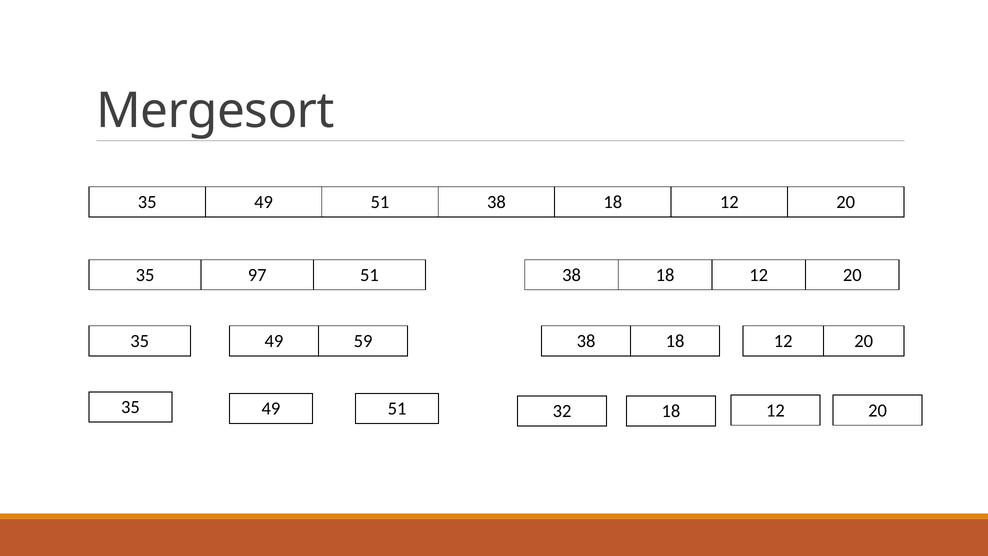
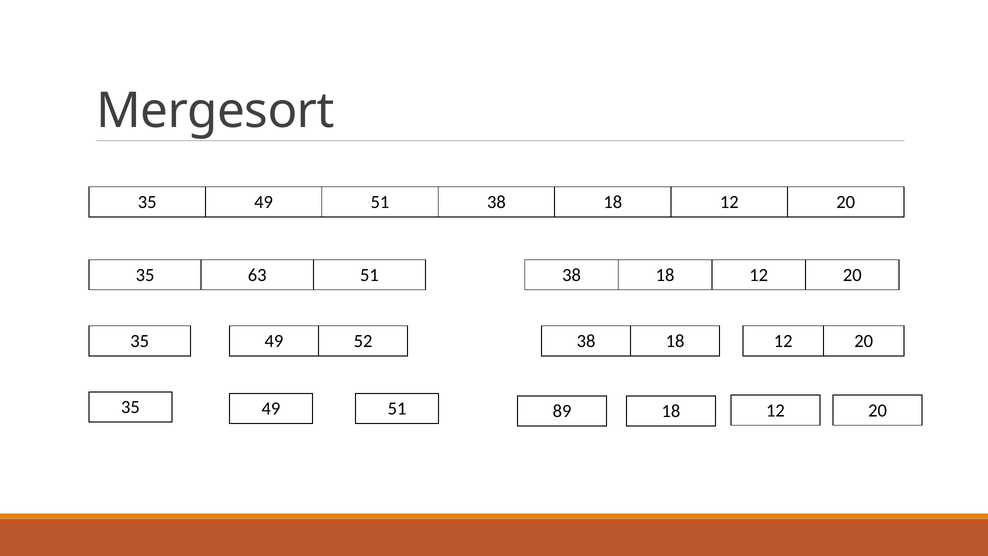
97: 97 -> 63
59: 59 -> 52
32: 32 -> 89
